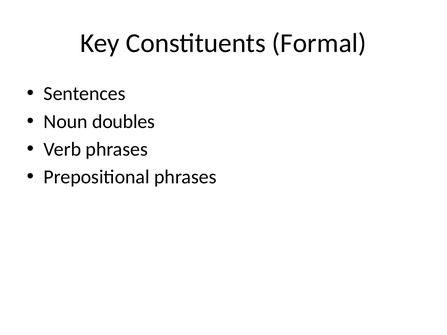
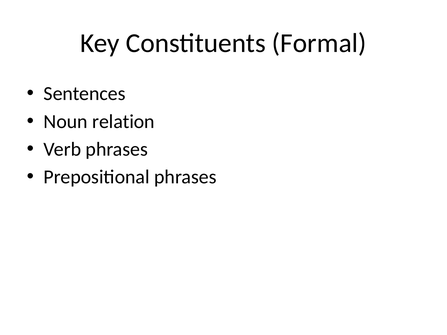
doubles: doubles -> relation
